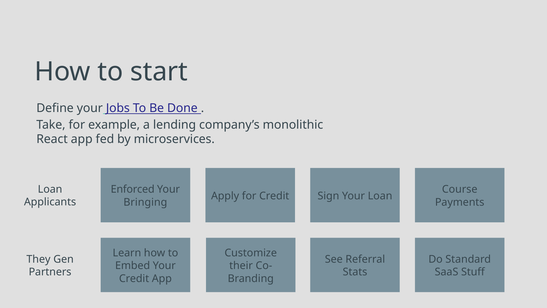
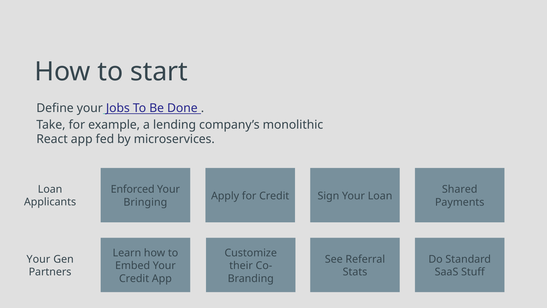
Course: Course -> Shared
They at (38, 259): They -> Your
